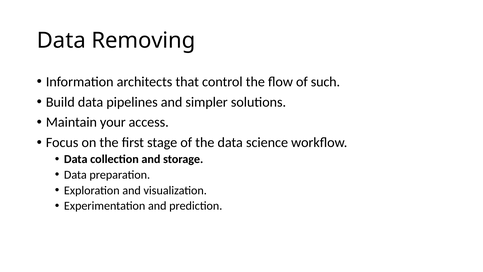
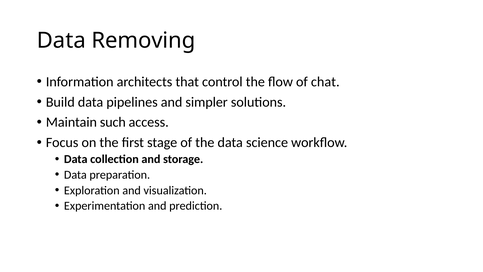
such: such -> chat
your: your -> such
